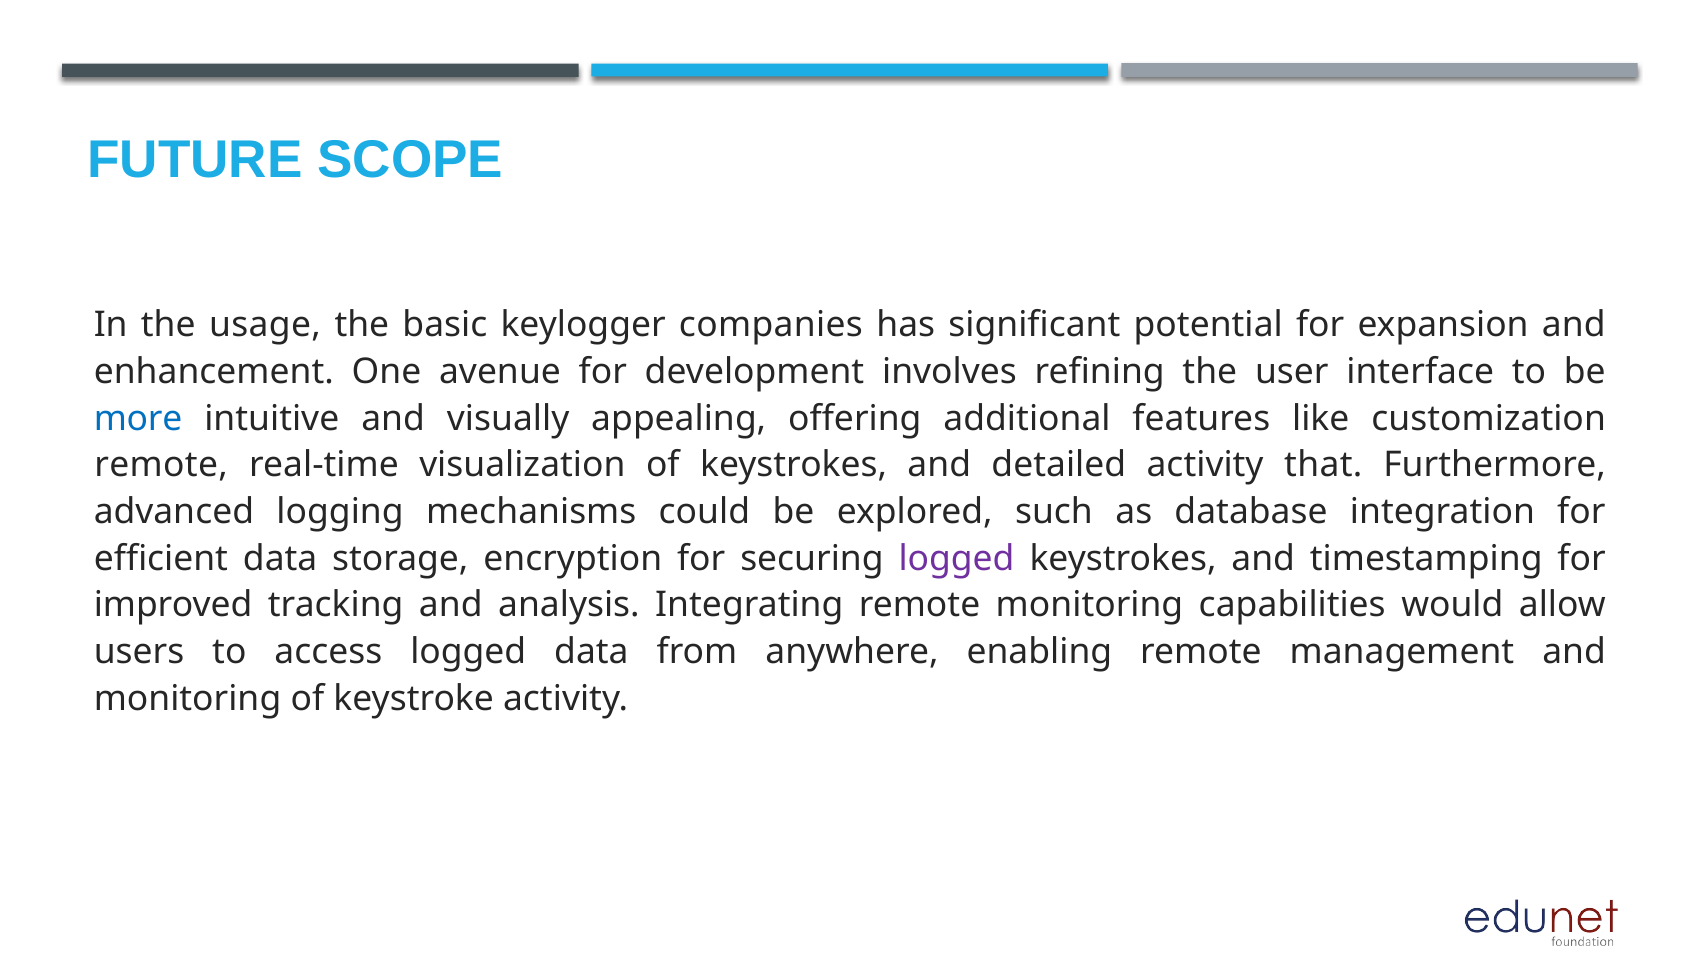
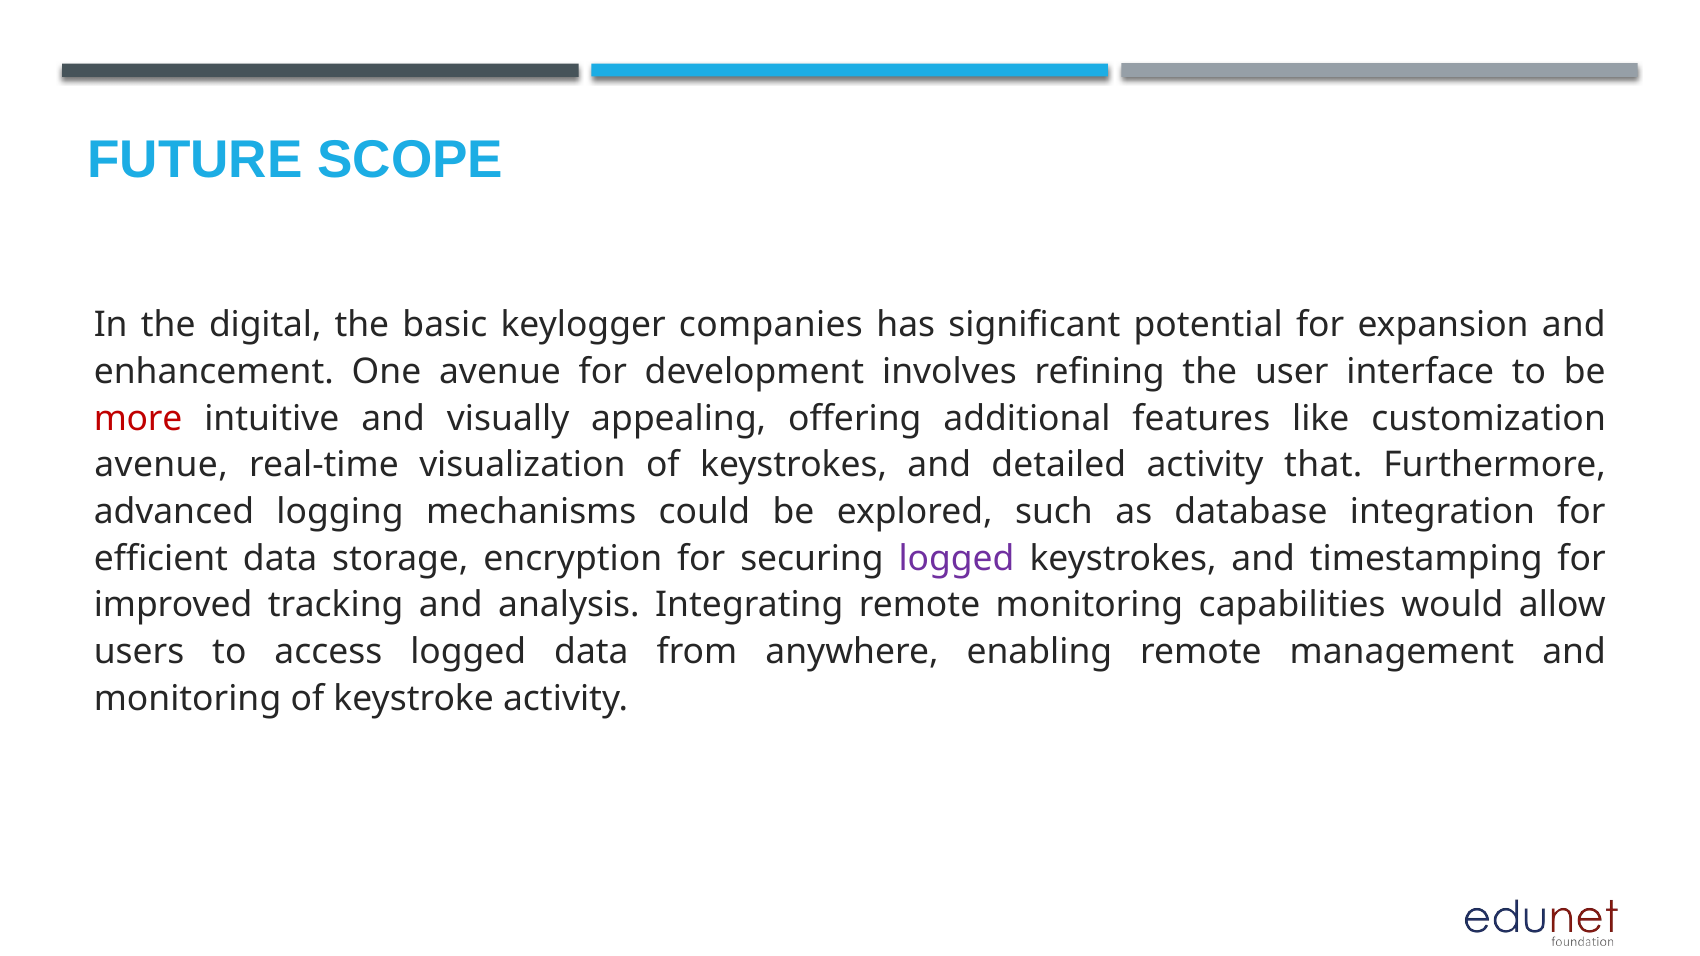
usage: usage -> digital
more colour: blue -> red
remote at (161, 465): remote -> avenue
